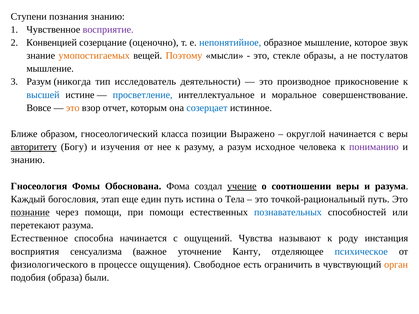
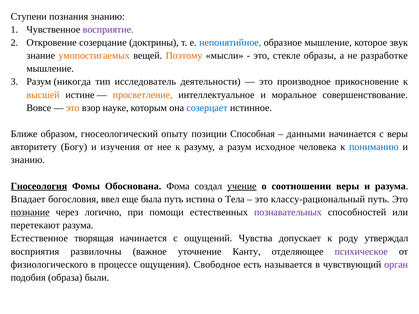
Конвенцией: Конвенцией -> Откровение
оценочно: оценочно -> доктрины
постулатов: постулатов -> разработке
высшей colour: blue -> orange
просветление colour: blue -> orange
отчет: отчет -> науке
класса: класса -> опыту
Выражено: Выражено -> Способная
округлой: округлой -> данными
авторитету underline: present -> none
пониманию colour: purple -> blue
Гносеология underline: none -> present
Каждый: Каждый -> Впадает
этап: этап -> ввел
един: един -> была
точкой-рациональный: точкой-рациональный -> классу-рациональный
через помощи: помощи -> логично
познавательных colour: blue -> purple
способна: способна -> творящая
называют: называют -> допускает
инстанция: инстанция -> утверждал
сенсуализма: сенсуализма -> развилочны
психическое colour: blue -> purple
ограничить: ограничить -> называется
орган colour: orange -> purple
